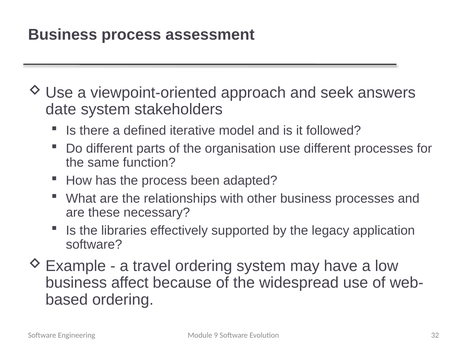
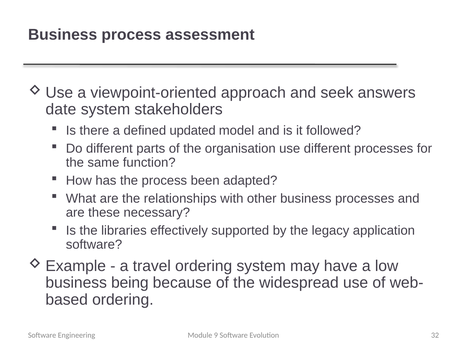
iterative: iterative -> updated
affect: affect -> being
